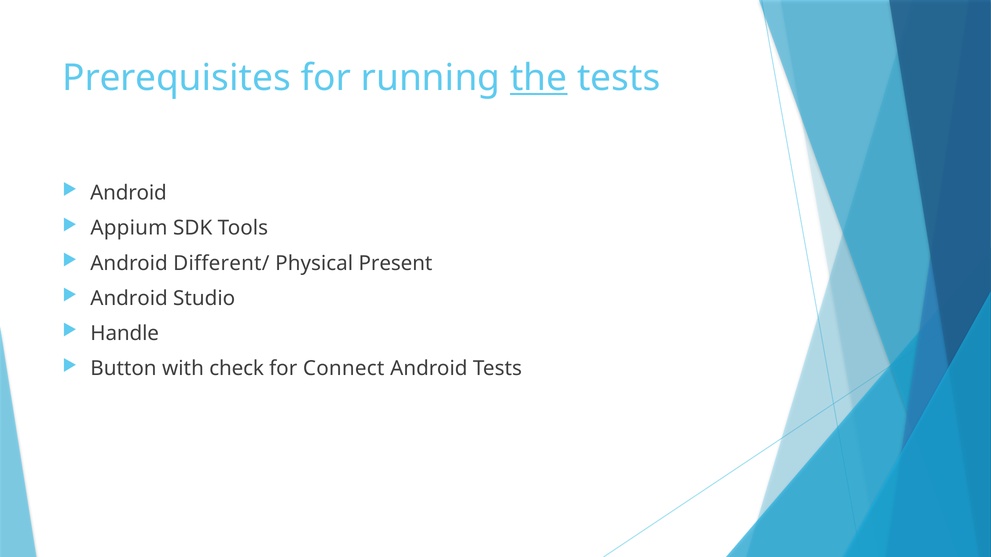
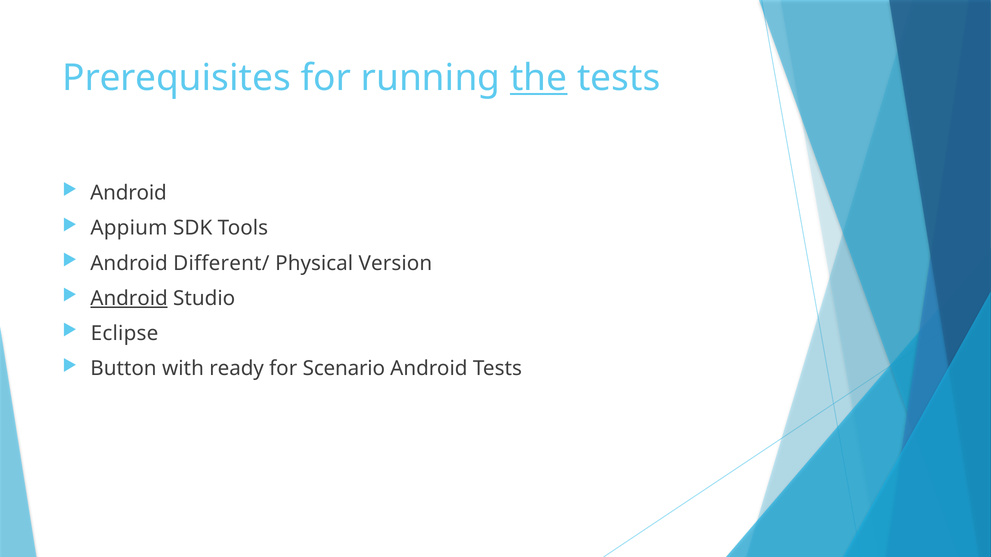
Present: Present -> Version
Android at (129, 299) underline: none -> present
Handle: Handle -> Eclipse
check: check -> ready
Connect: Connect -> Scenario
